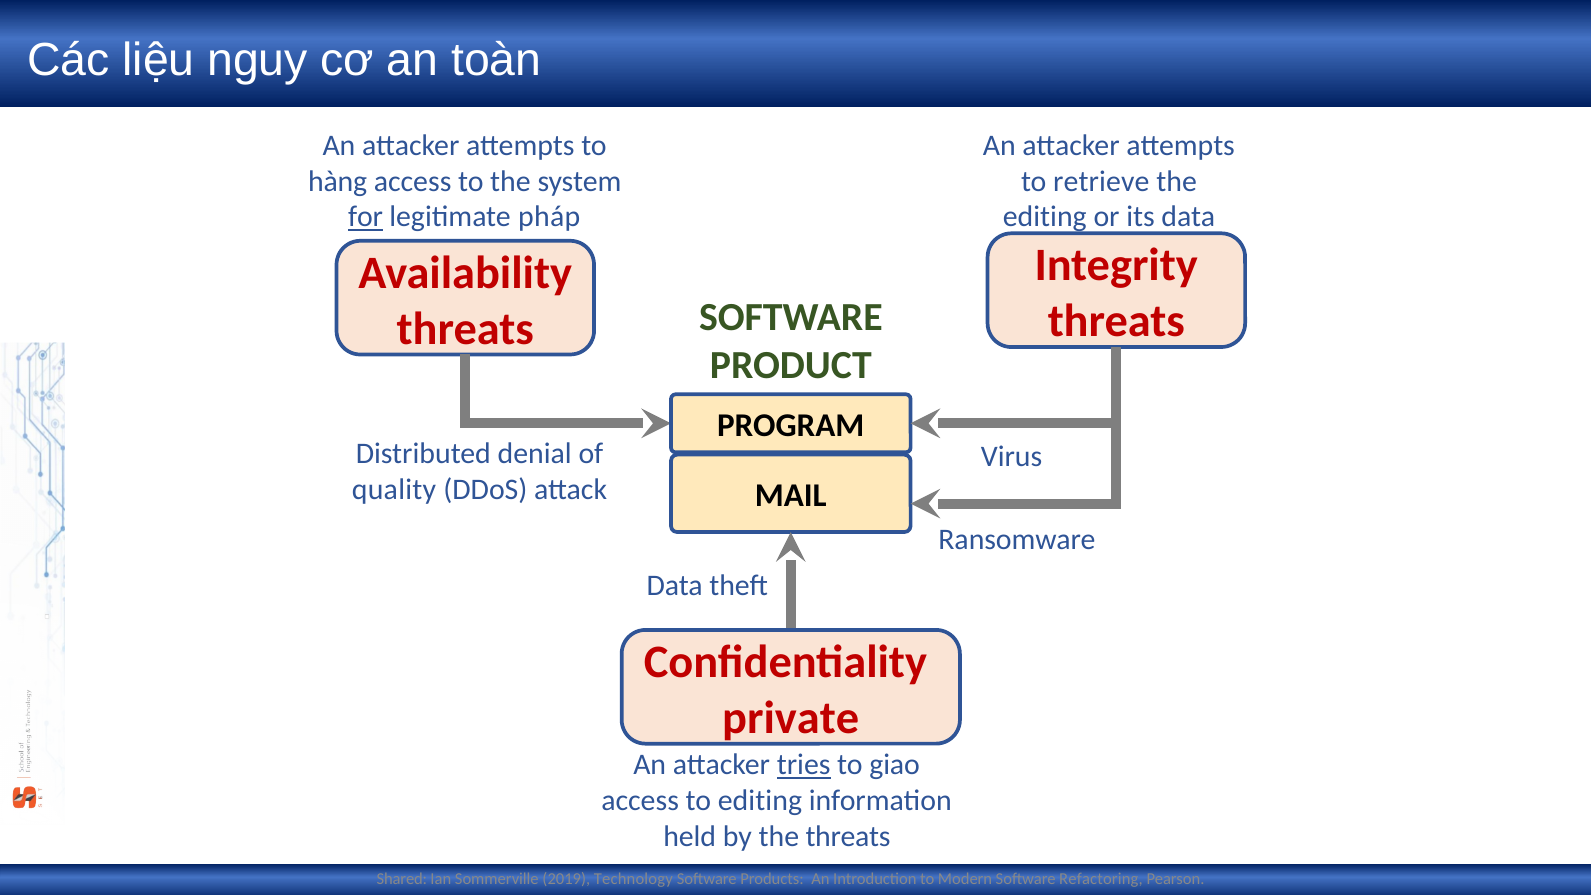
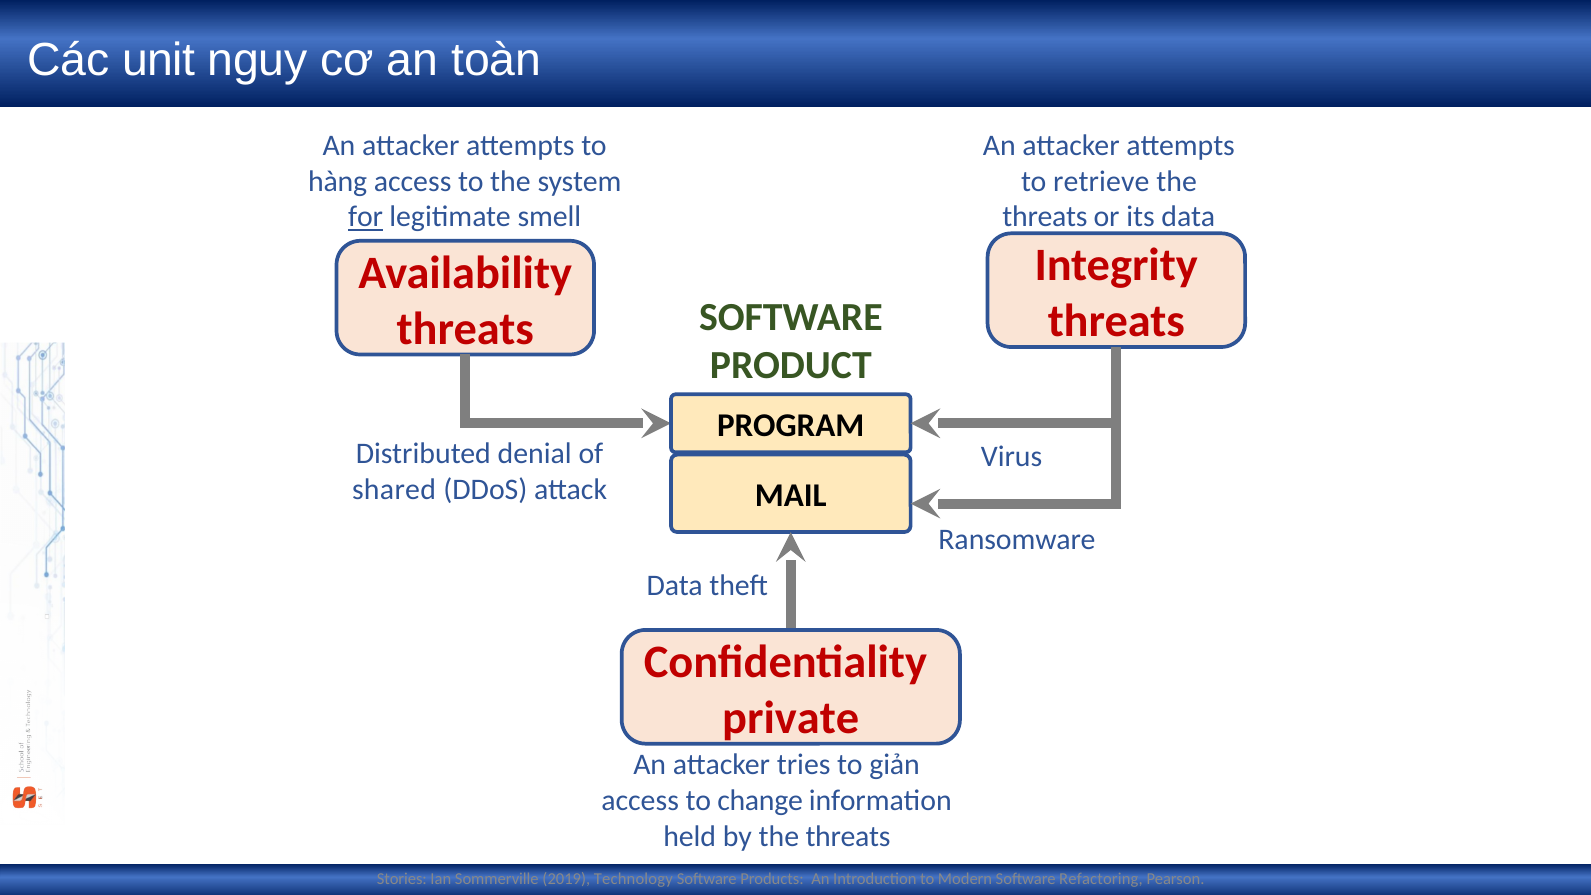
liệu: liệu -> unit
pháp: pháp -> smell
editing at (1045, 217): editing -> threats
quality: quality -> shared
tries underline: present -> none
giao: giao -> giản
to editing: editing -> change
Shared: Shared -> Stories
